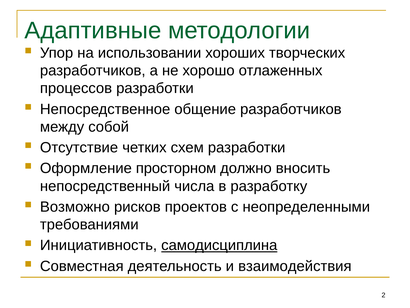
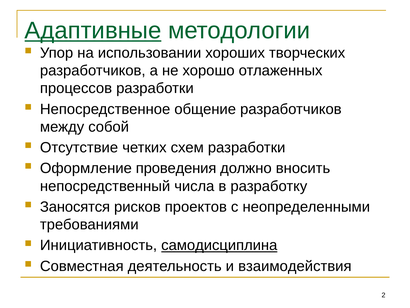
Адаптивные underline: none -> present
просторном: просторном -> проведения
Возможно: Возможно -> Заносятся
